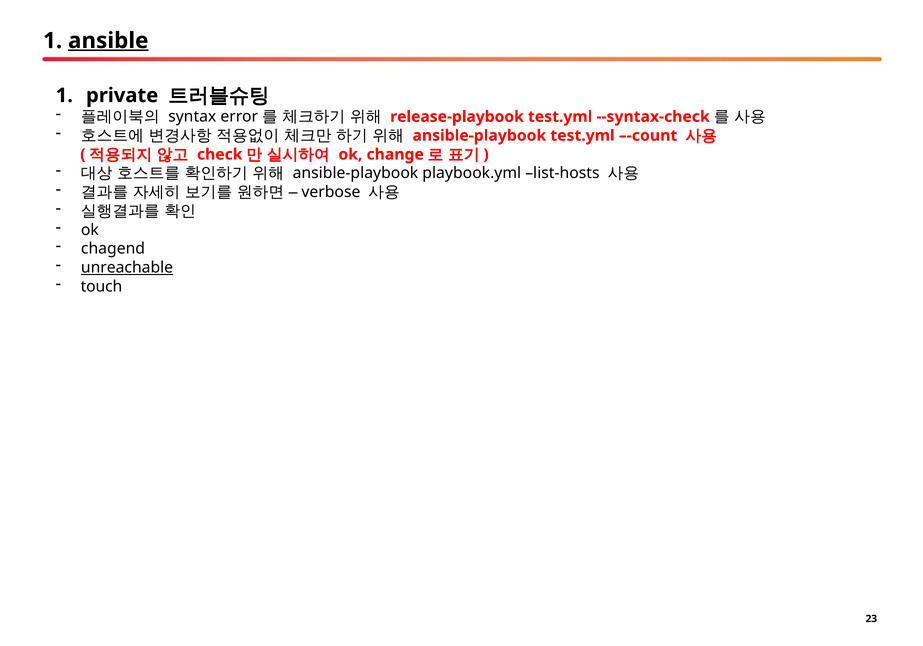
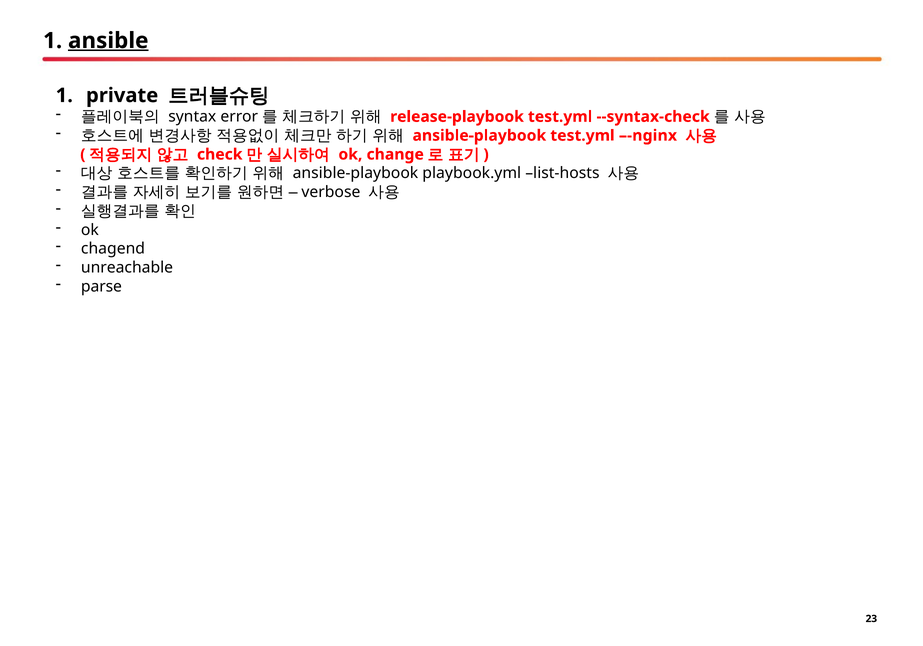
–-count: –-count -> –-nginx
unreachable underline: present -> none
touch: touch -> parse
